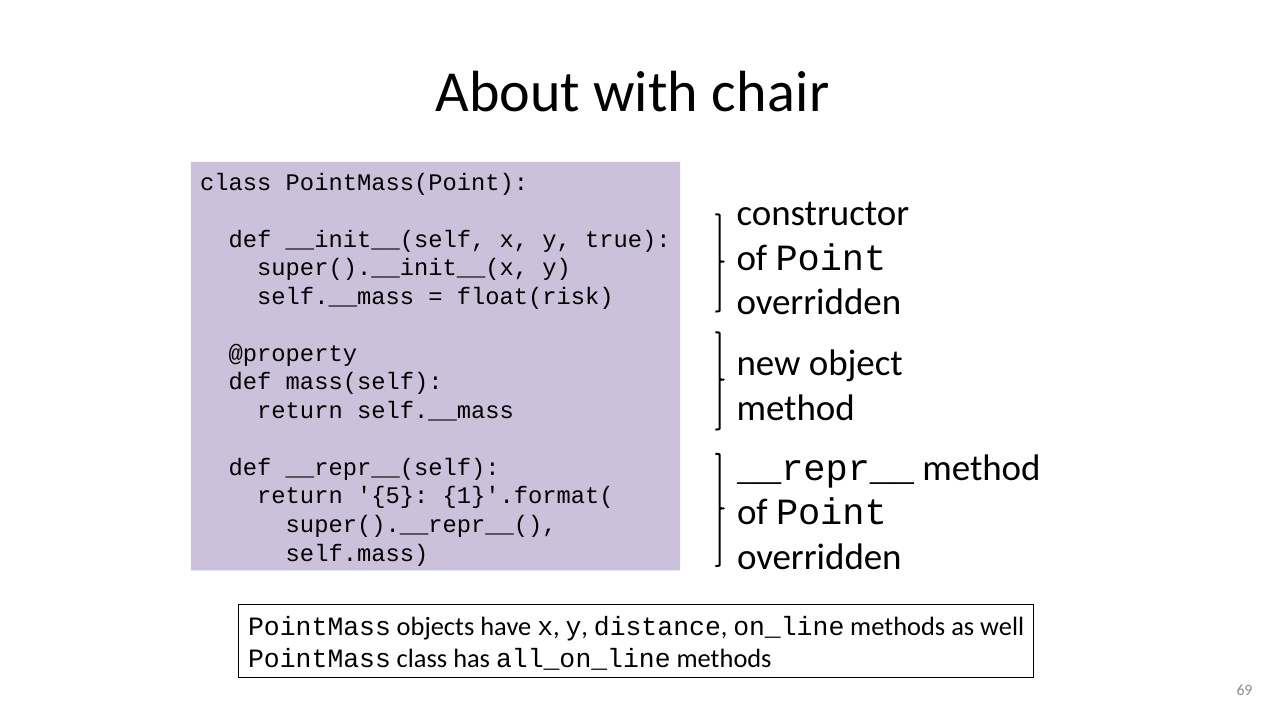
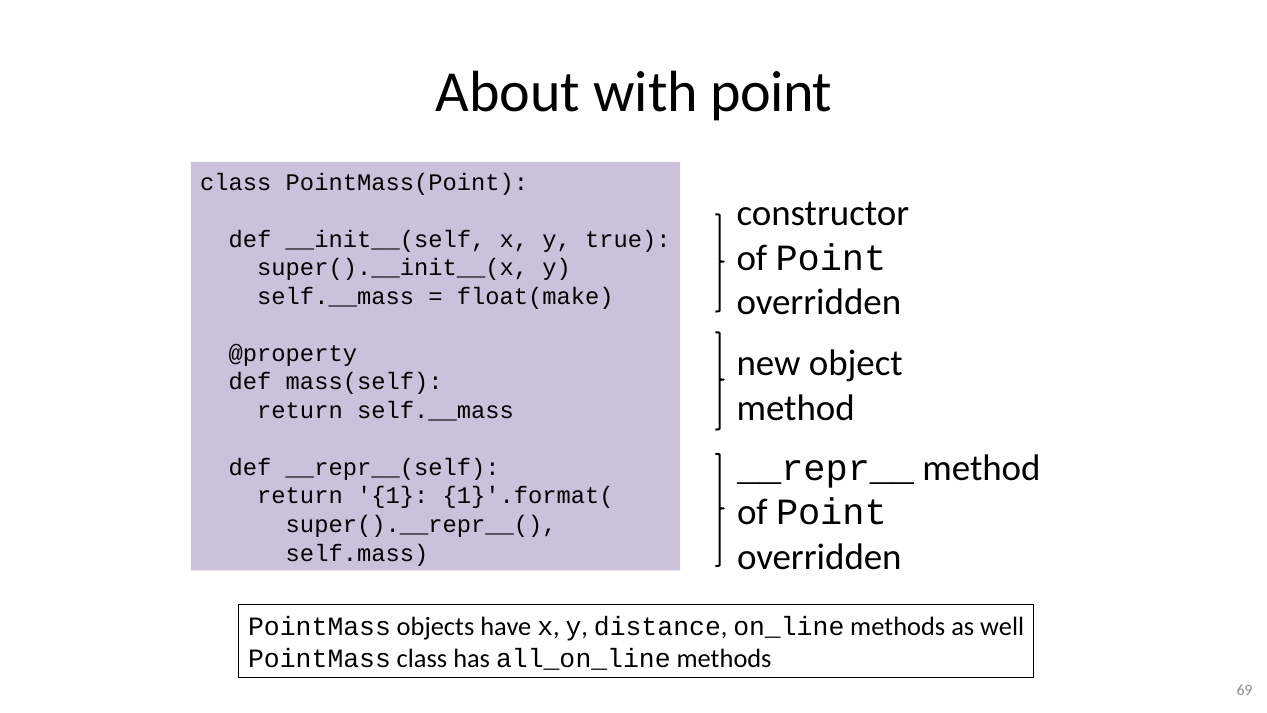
with chair: chair -> point
float(risk: float(risk -> float(make
5: 5 -> 1
